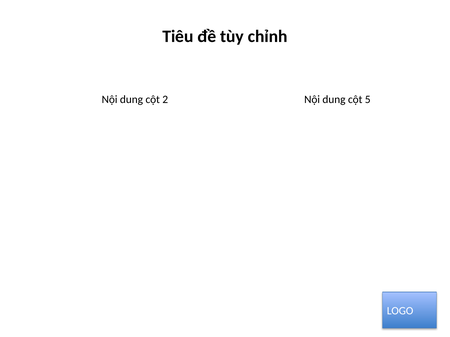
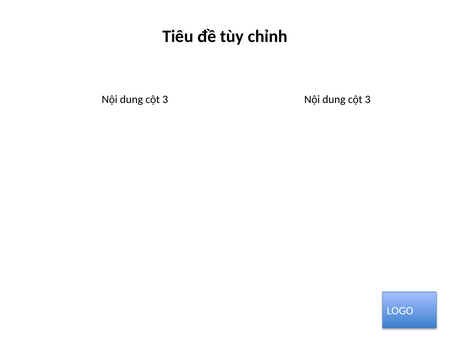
2 at (165, 100): 2 -> 3
5 at (368, 100): 5 -> 3
